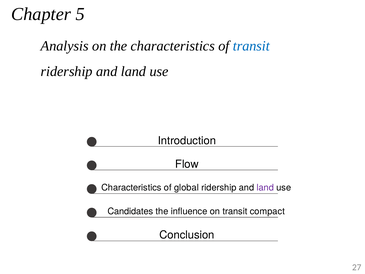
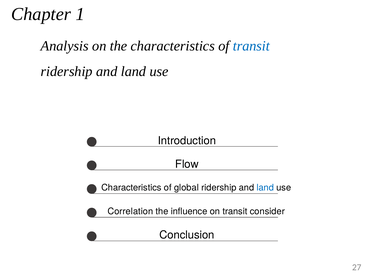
5: 5 -> 1
land at (265, 188) colour: purple -> blue
Candidates: Candidates -> Correlation
compact: compact -> consider
